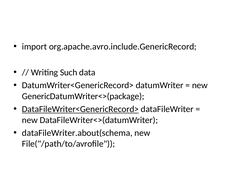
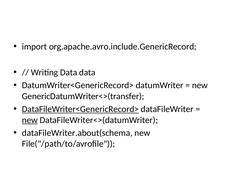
Writing Such: Such -> Data
GenericDatumWriter<>(package: GenericDatumWriter<>(package -> GenericDatumWriter<>(transfer
new at (30, 120) underline: none -> present
